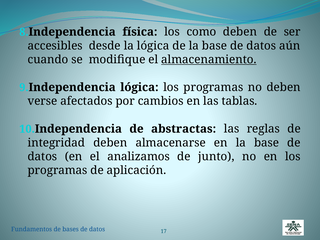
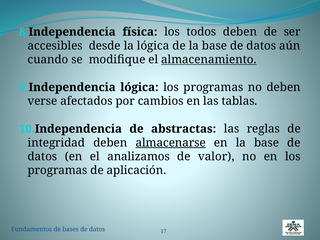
como: como -> todos
almacenarse underline: none -> present
junto: junto -> valor
